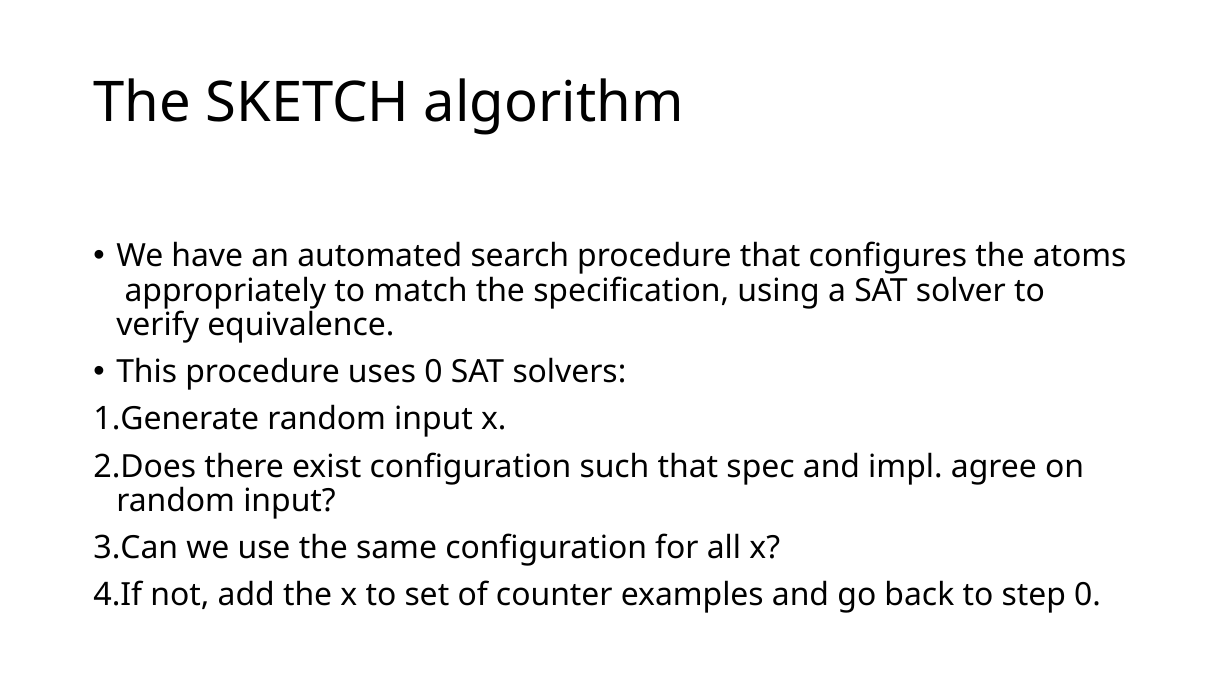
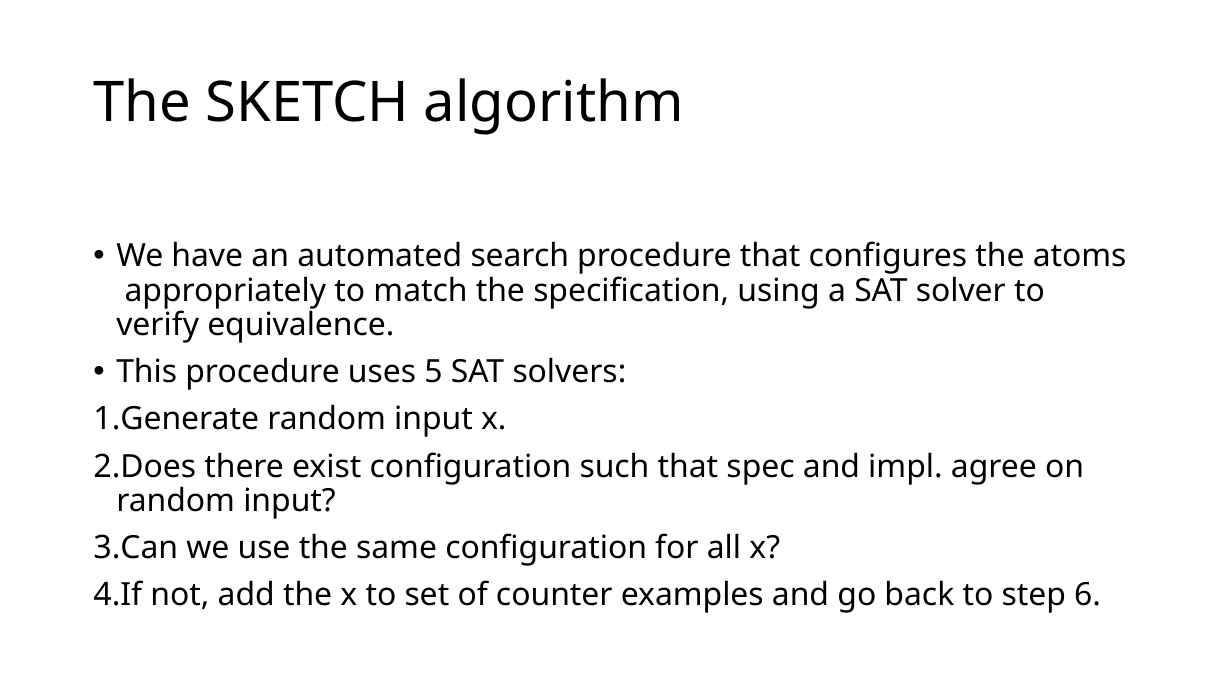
uses 0: 0 -> 5
step 0: 0 -> 6
